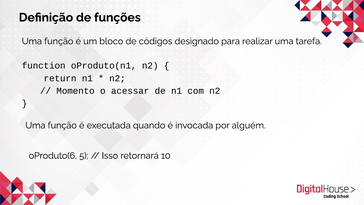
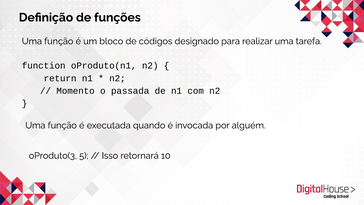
acessar: acessar -> passada
oProduto(6: oProduto(6 -> oProduto(3
